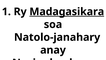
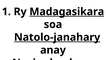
Natolo-janahary underline: none -> present
